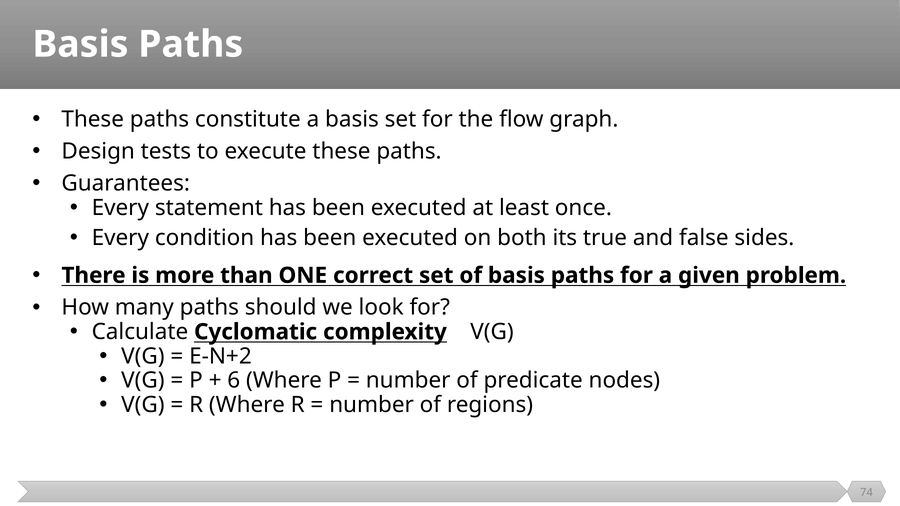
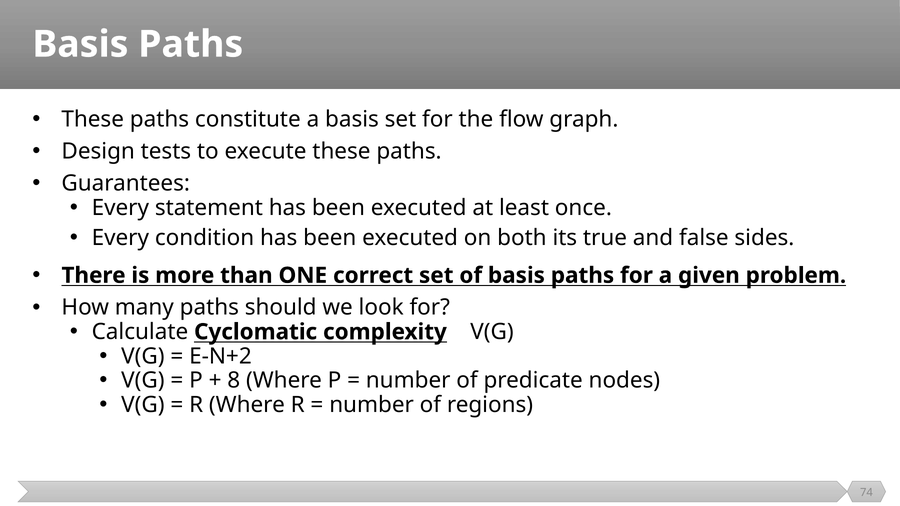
6: 6 -> 8
